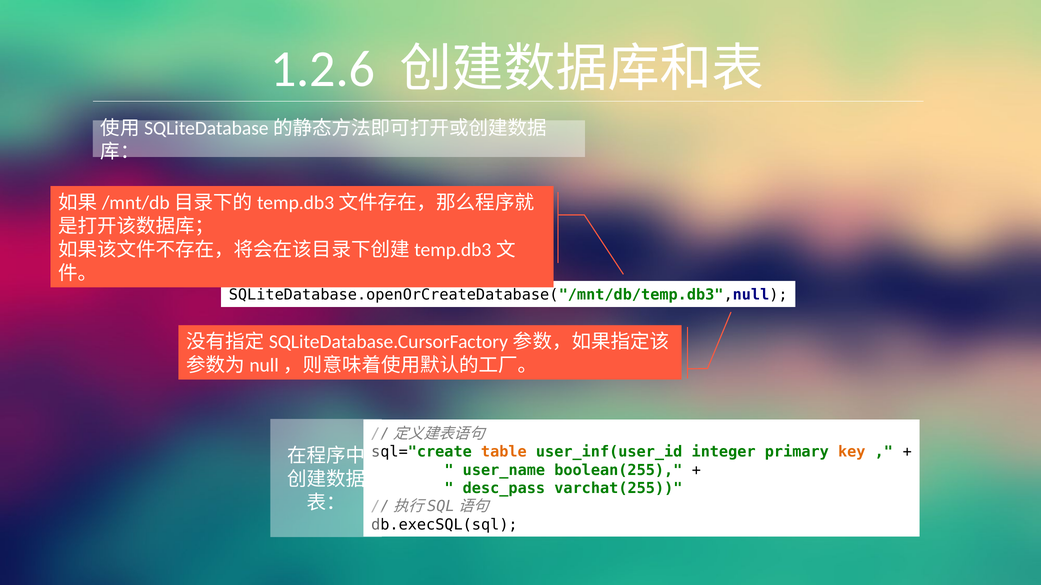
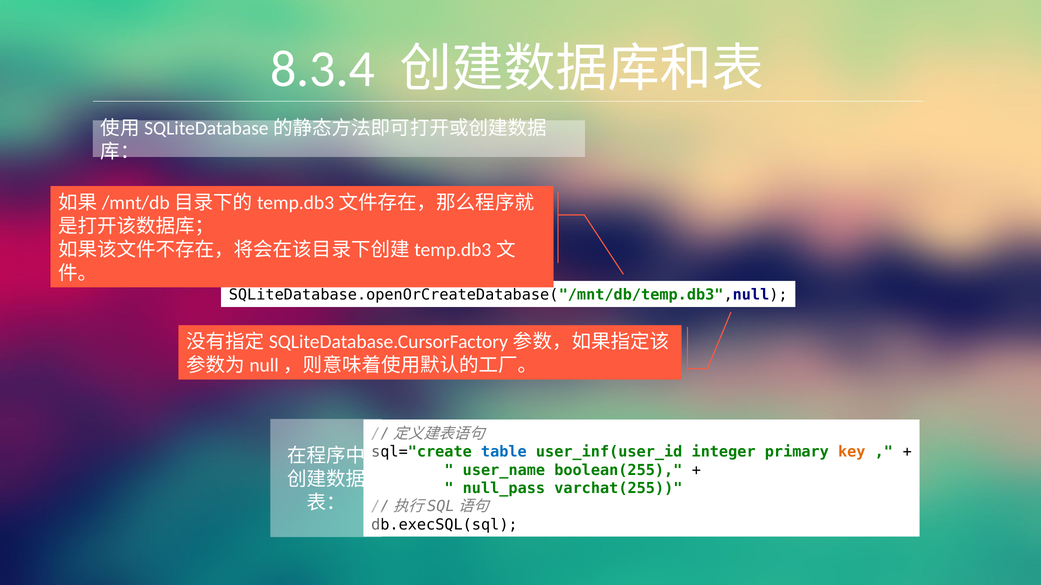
1.2.6: 1.2.6 -> 8.3.4
table colour: orange -> blue
desc_pass: desc_pass -> null_pass
